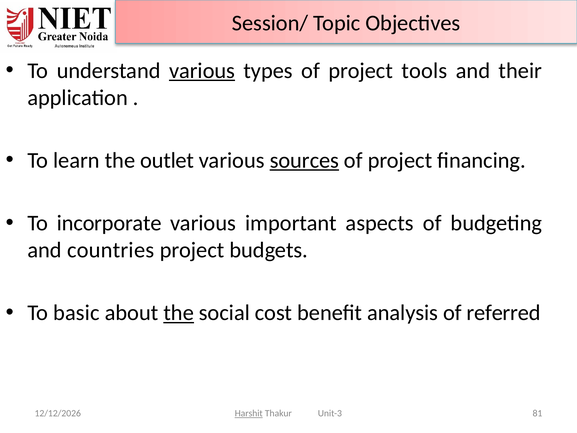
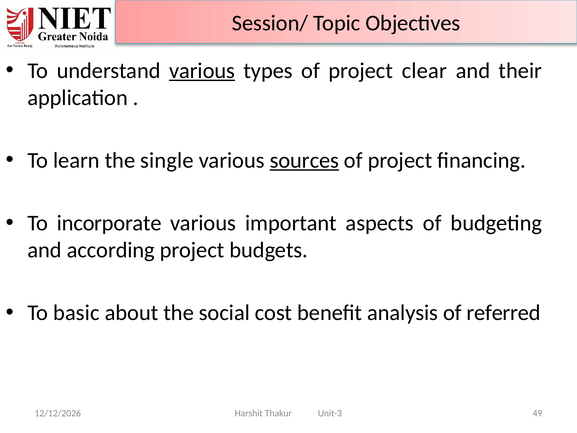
tools: tools -> clear
outlet: outlet -> single
countries: countries -> according
the at (179, 313) underline: present -> none
Harshit underline: present -> none
81: 81 -> 49
